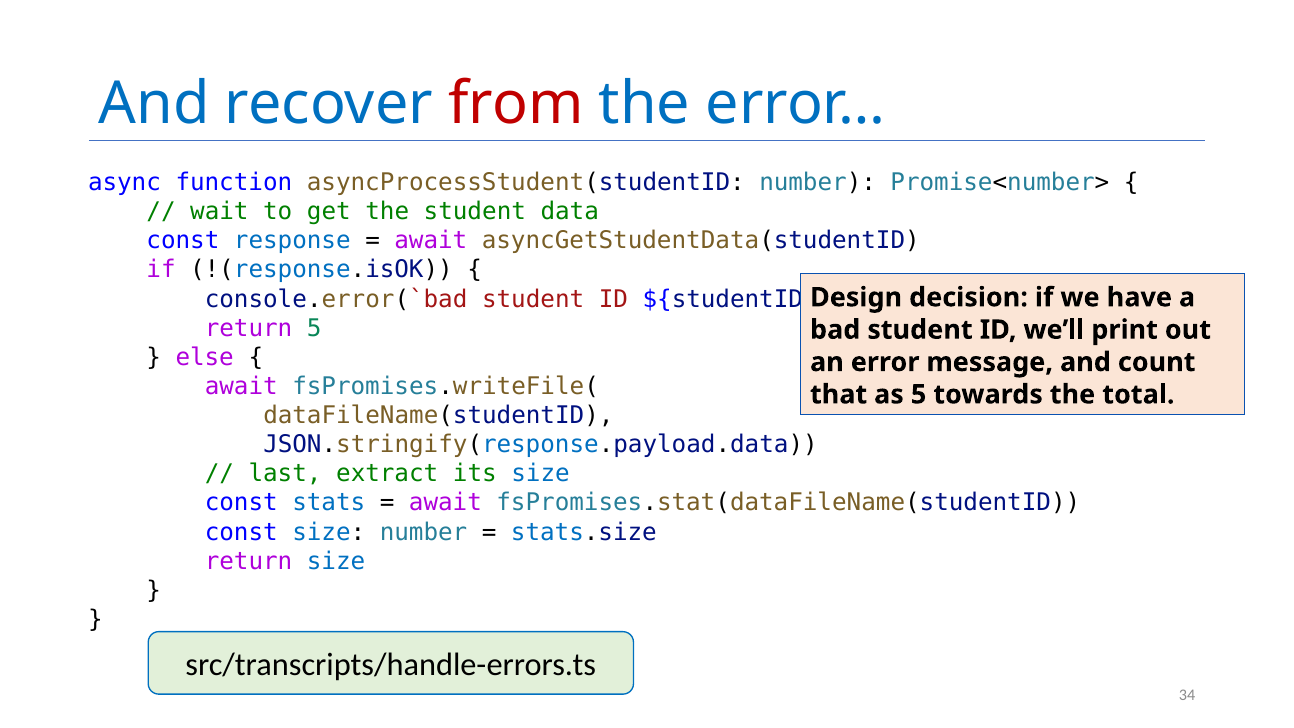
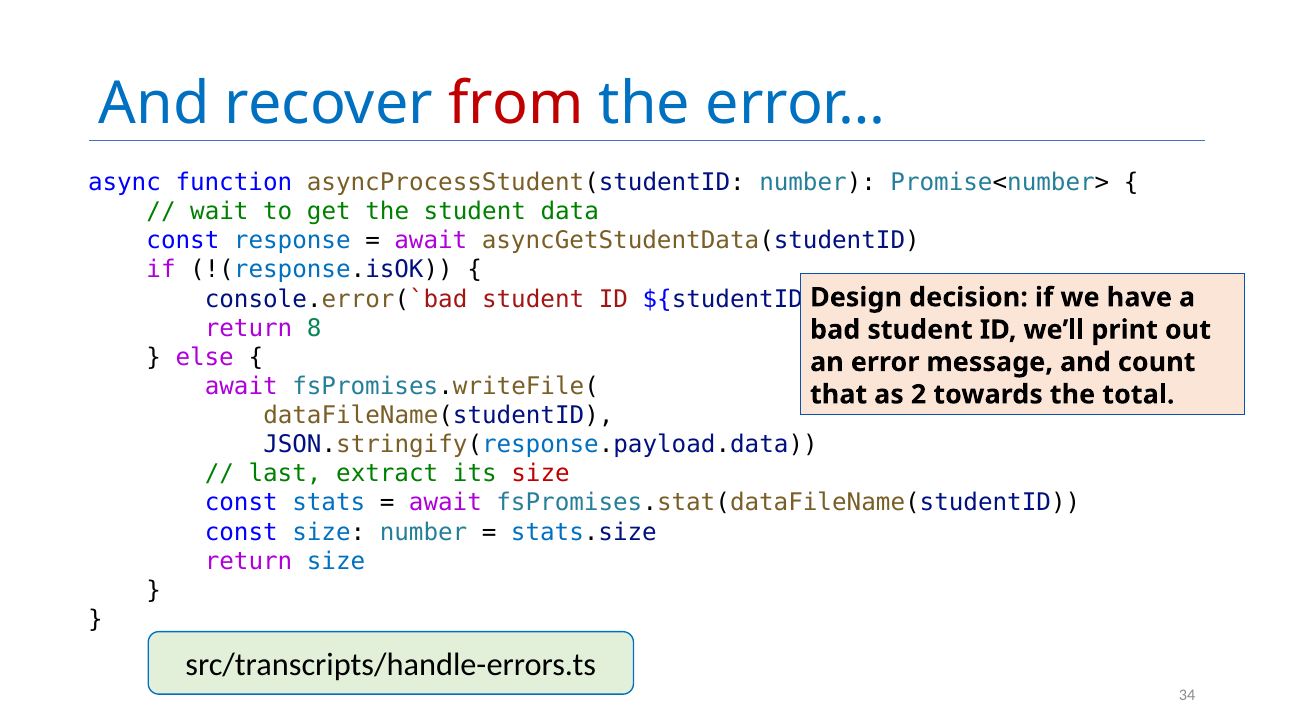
return 5: 5 -> 8
as 5: 5 -> 2
size at (541, 474) colour: blue -> red
